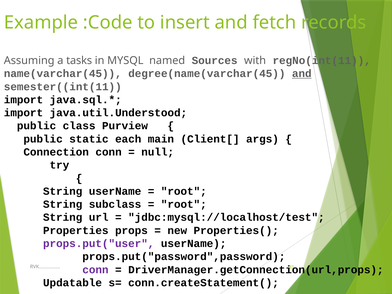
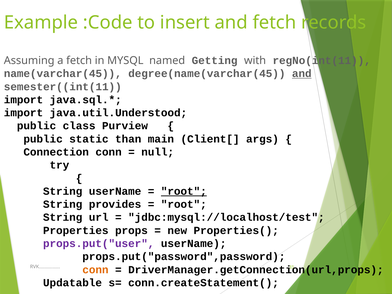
a tasks: tasks -> fetch
Sources: Sources -> Getting
each: each -> than
root at (184, 191) underline: none -> present
subclass: subclass -> provides
conn at (95, 270) colour: purple -> orange
